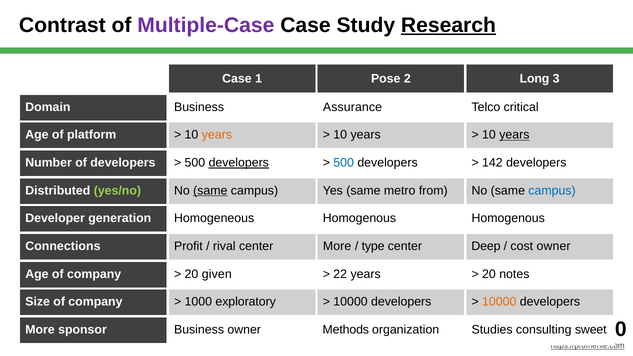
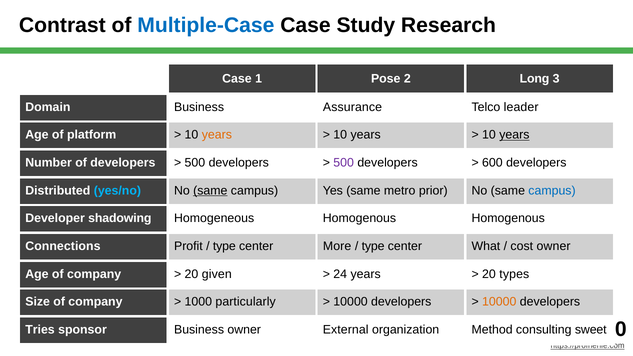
Multiple-Case colour: purple -> blue
Research underline: present -> none
critical: critical -> leader
developers at (239, 163) underline: present -> none
500 at (344, 163) colour: blue -> purple
142: 142 -> 600
yes/no colour: light green -> light blue
from: from -> prior
generation: generation -> shadowing
rival at (224, 246): rival -> type
Deep: Deep -> What
22: 22 -> 24
notes: notes -> types
exploratory: exploratory -> particularly
More at (40, 330): More -> Tries
Methods: Methods -> External
Studies: Studies -> Method
